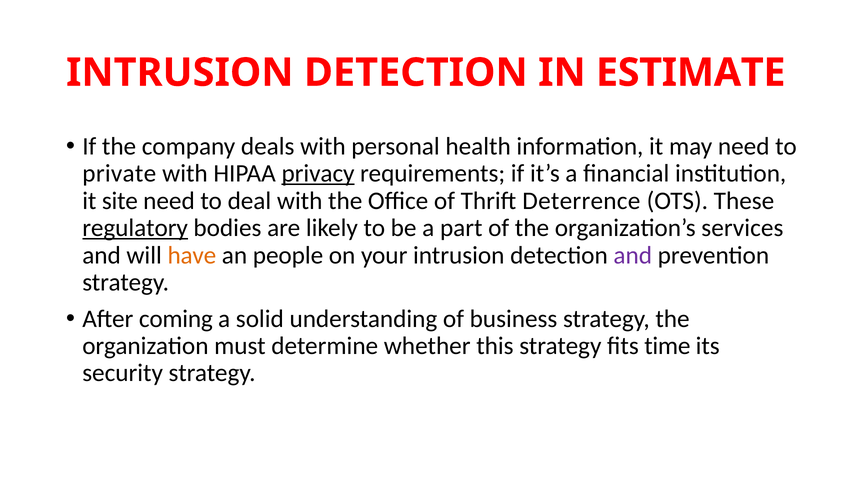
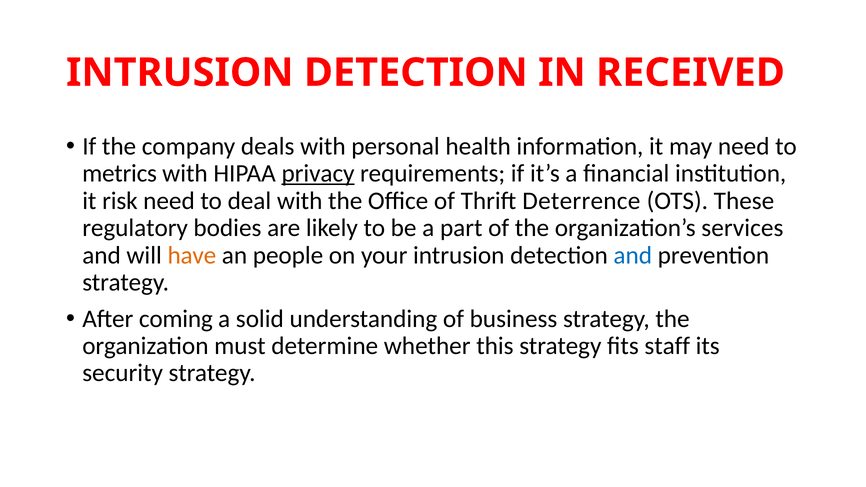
ESTIMATE: ESTIMATE -> RECEIVED
private: private -> metrics
site: site -> risk
regulatory underline: present -> none
and at (633, 255) colour: purple -> blue
time: time -> staff
